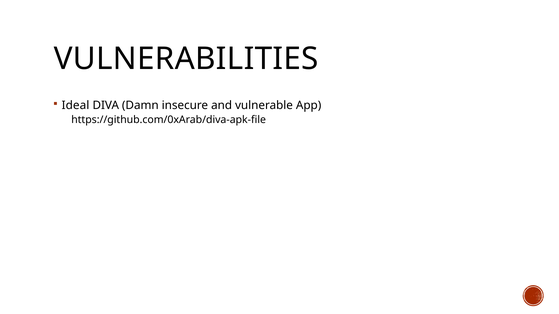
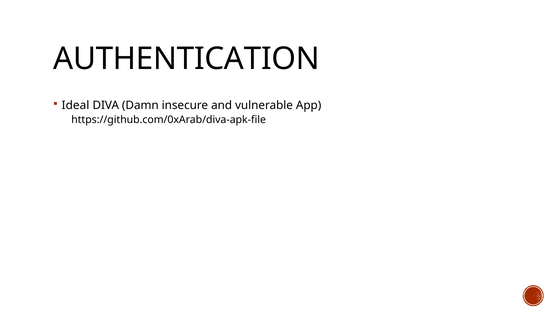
VULNERABILITIES: VULNERABILITIES -> AUTHENTICATION
